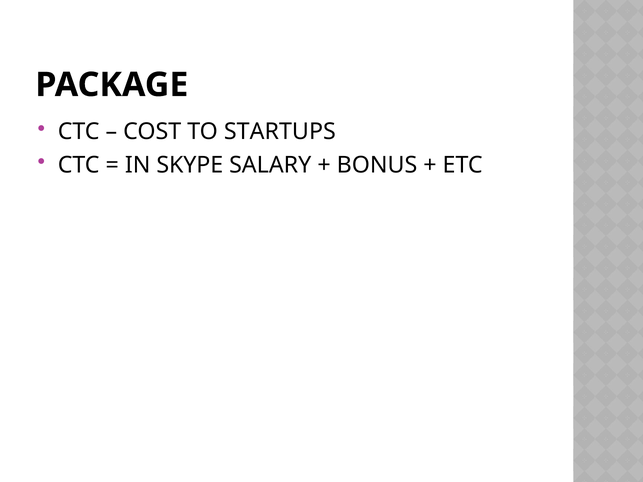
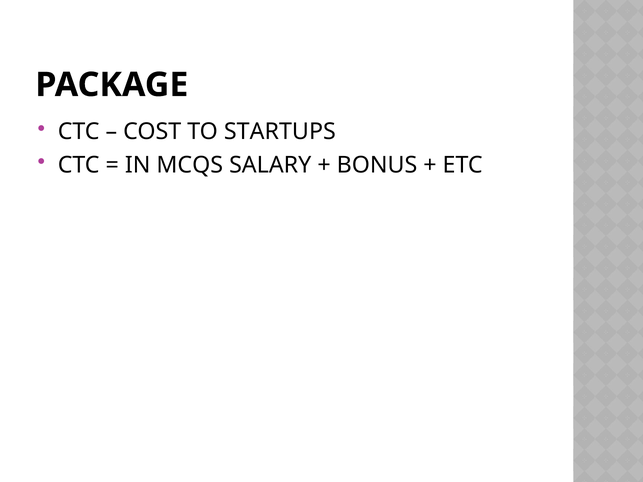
SKYPE: SKYPE -> MCQS
